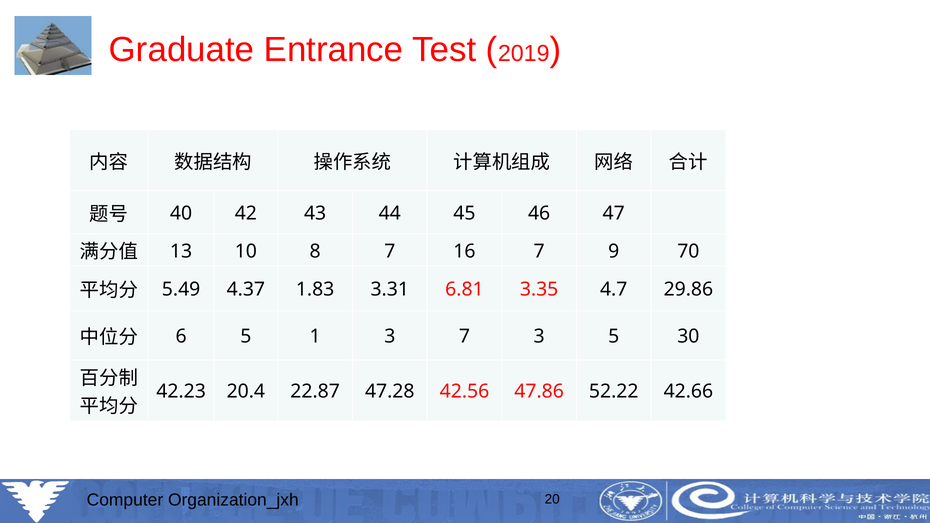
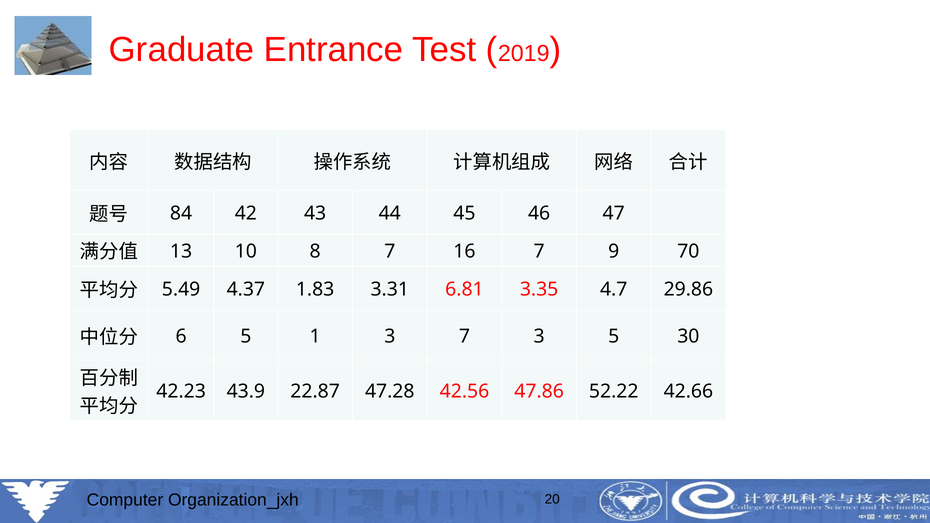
40: 40 -> 84
20.4: 20.4 -> 43.9
